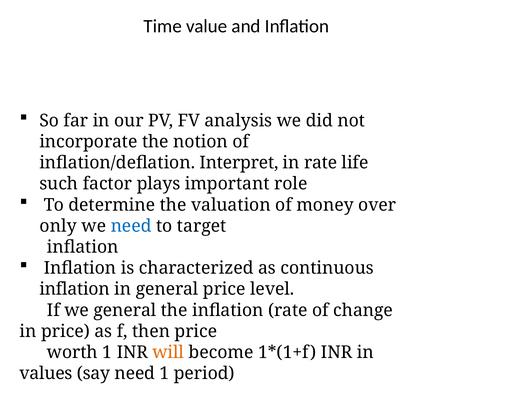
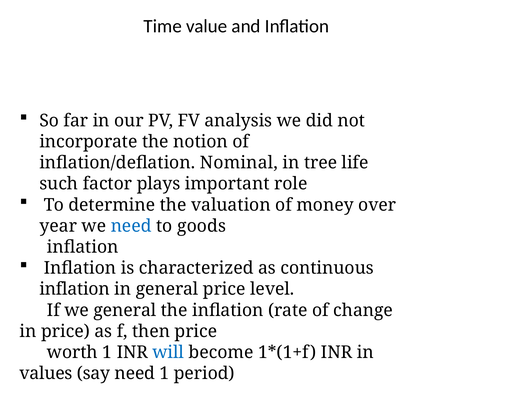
Interpret: Interpret -> Nominal
in rate: rate -> tree
only: only -> year
target: target -> goods
will colour: orange -> blue
